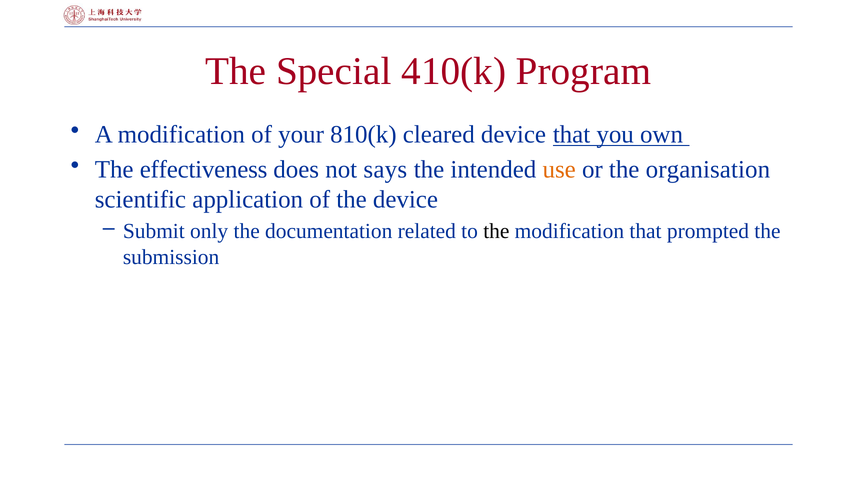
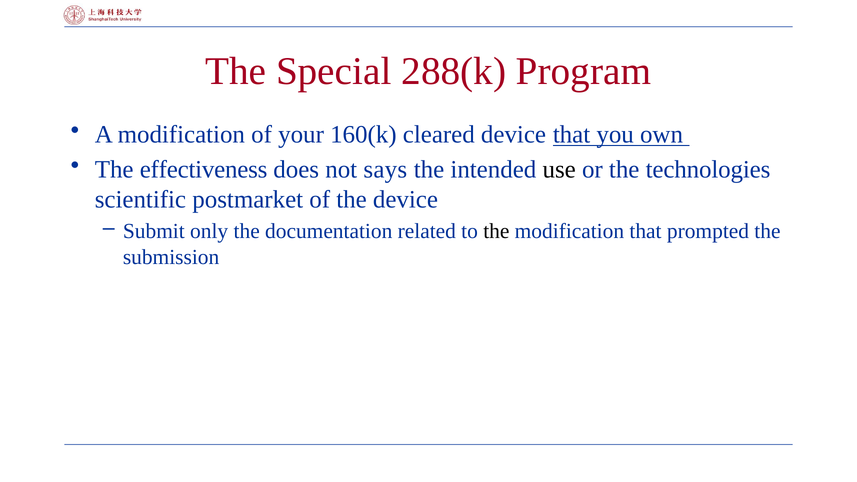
410(k: 410(k -> 288(k
810(k: 810(k -> 160(k
use colour: orange -> black
organisation: organisation -> technologies
application: application -> postmarket
